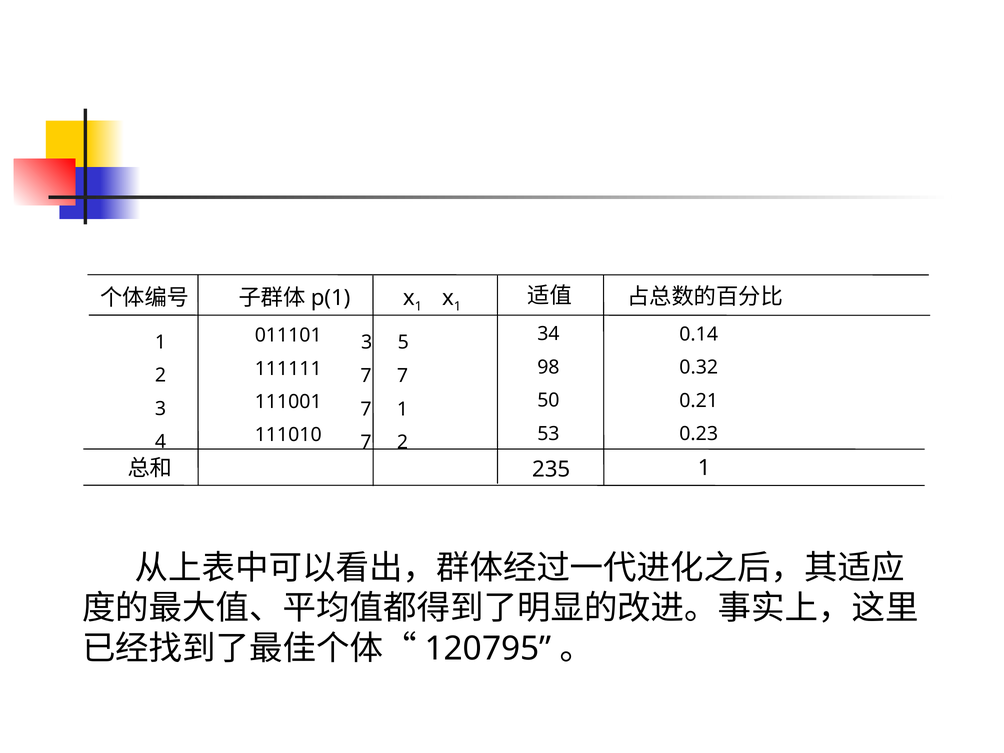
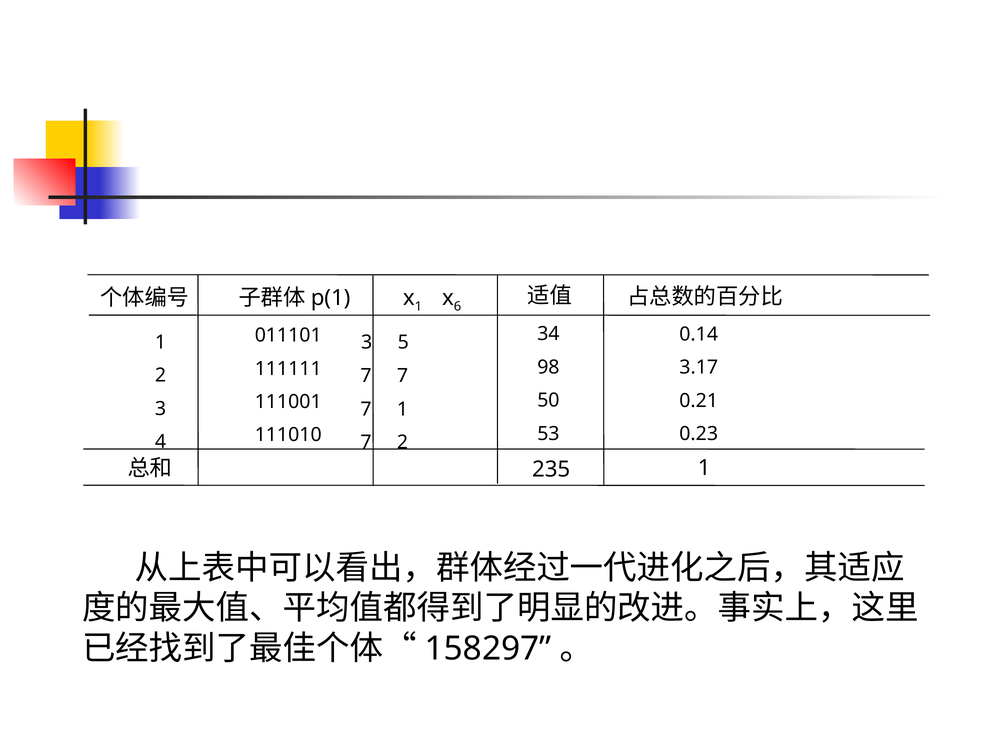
1 at (457, 307): 1 -> 6
0.32: 0.32 -> 3.17
120795: 120795 -> 158297
